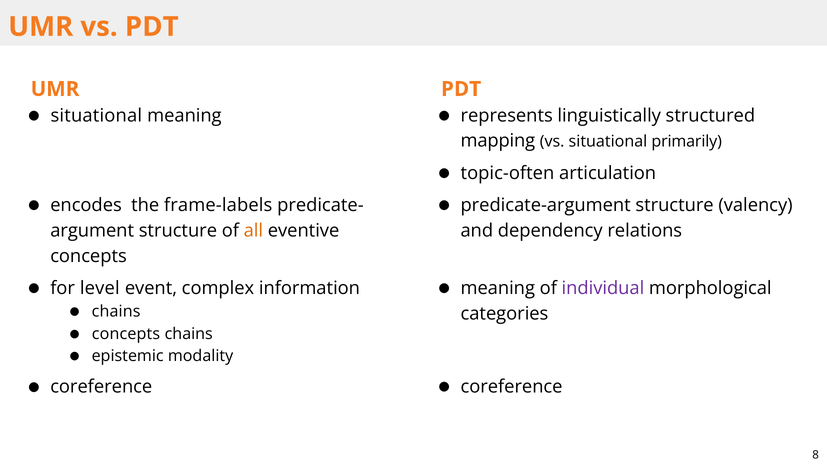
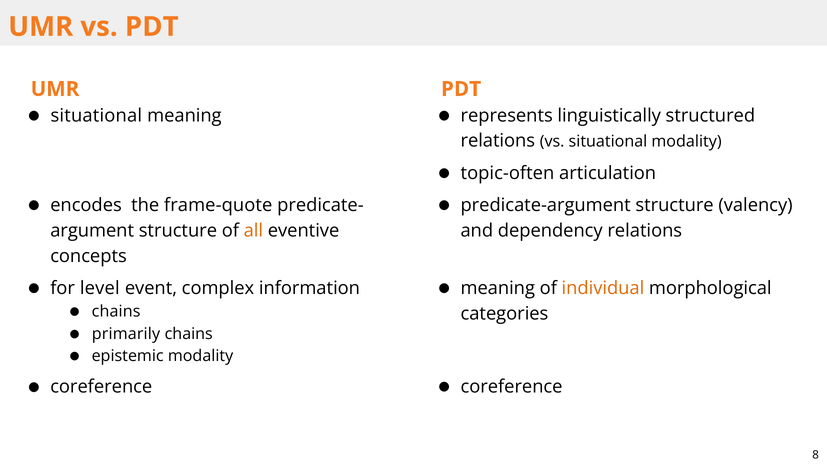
mapping at (498, 141): mapping -> relations
situational primarily: primarily -> modality
frame-labels: frame-labels -> frame-quote
individual colour: purple -> orange
concepts at (126, 334): concepts -> primarily
